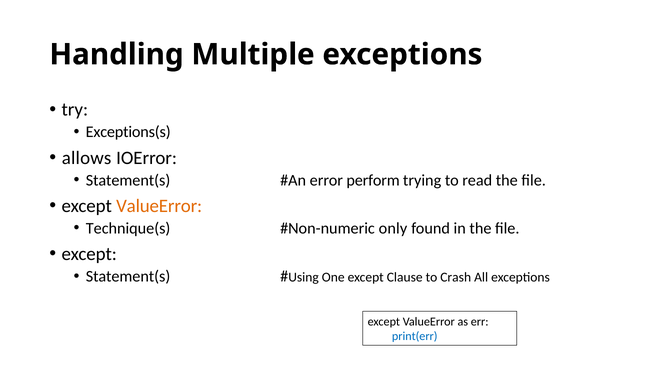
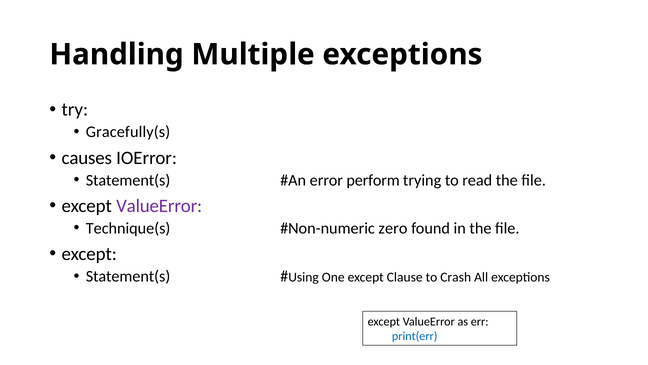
Exceptions(s: Exceptions(s -> Gracefully(s
allows: allows -> causes
ValueError at (159, 206) colour: orange -> purple
only: only -> zero
